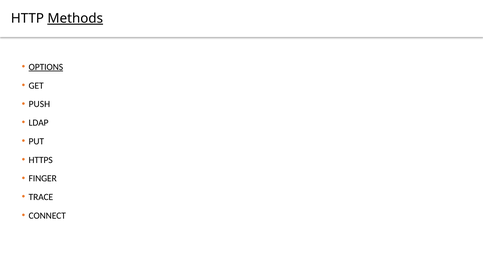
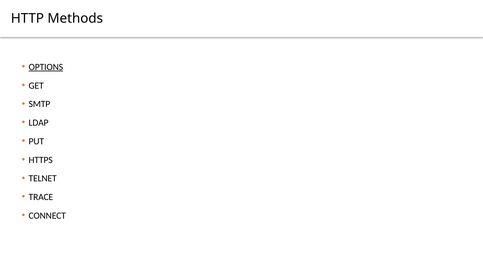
Methods underline: present -> none
PUSH: PUSH -> SMTP
FINGER: FINGER -> TELNET
